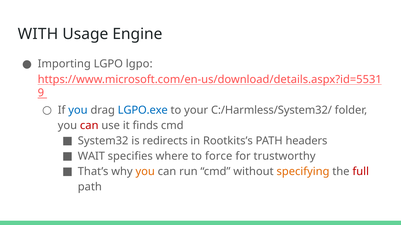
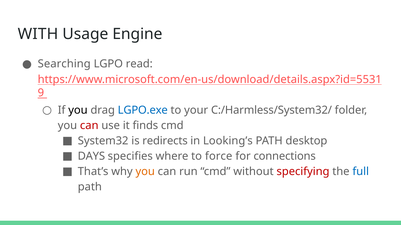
Importing: Importing -> Searching
LGPO lgpo: lgpo -> read
you at (78, 110) colour: blue -> black
Rootkits’s: Rootkits’s -> Looking’s
headers: headers -> desktop
WAIT: WAIT -> DAYS
trustworthy: trustworthy -> connections
specifying colour: orange -> red
full colour: red -> blue
